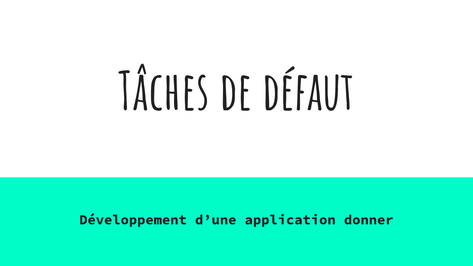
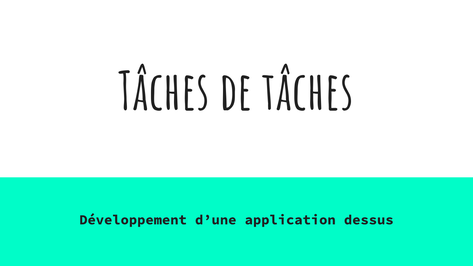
de défaut: défaut -> tâches
donner: donner -> dessus
